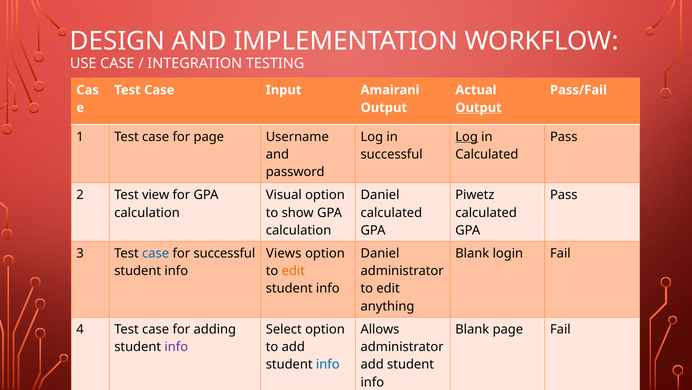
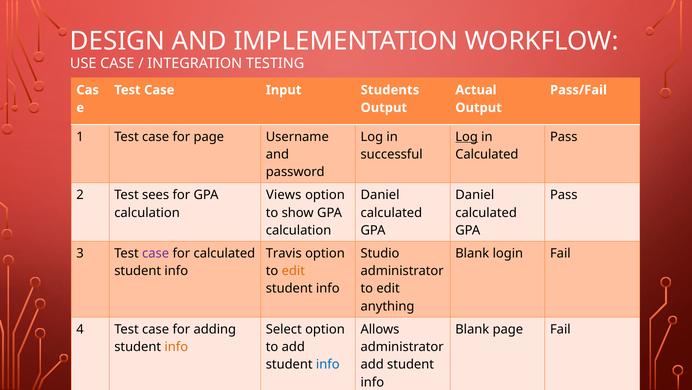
Input Amairani: Amairani -> Students
Output at (479, 108) underline: present -> none
Test view: view -> sees
Visual at (284, 195): Visual -> Views
Piwetz at (475, 195): Piwetz -> Daniel
case at (156, 253) colour: blue -> purple
for successful: successful -> calculated
Views at (284, 253): Views -> Travis
Daniel at (380, 253): Daniel -> Studio
info at (176, 346) colour: purple -> orange
